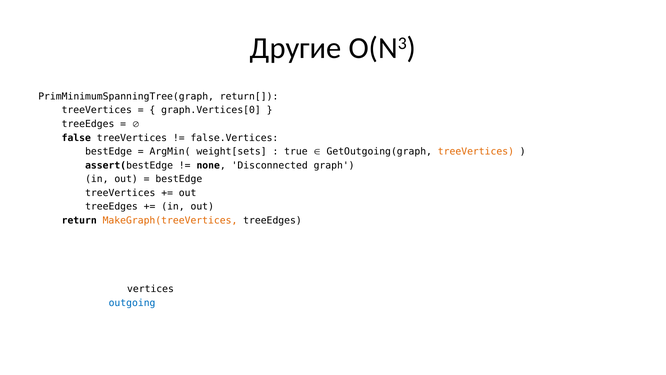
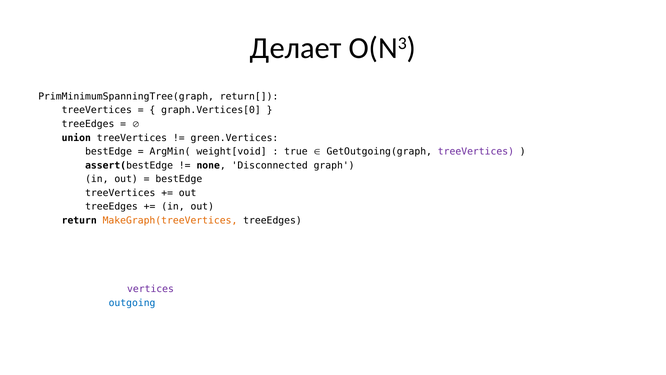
Другие: Другие -> Делает
false: false -> union
false.Vertices: false.Vertices -> green.Vertices
weight[sets: weight[sets -> weight[void
treeVertices at (476, 151) colour: orange -> purple
vertices at (151, 289) colour: black -> purple
